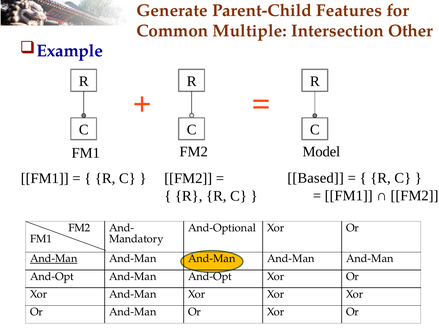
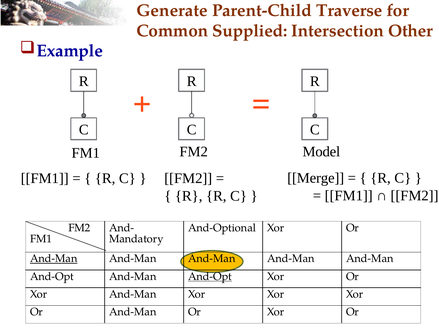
Features: Features -> Traverse
Multiple: Multiple -> Supplied
Based: Based -> Merge
And-Opt at (210, 277) underline: none -> present
